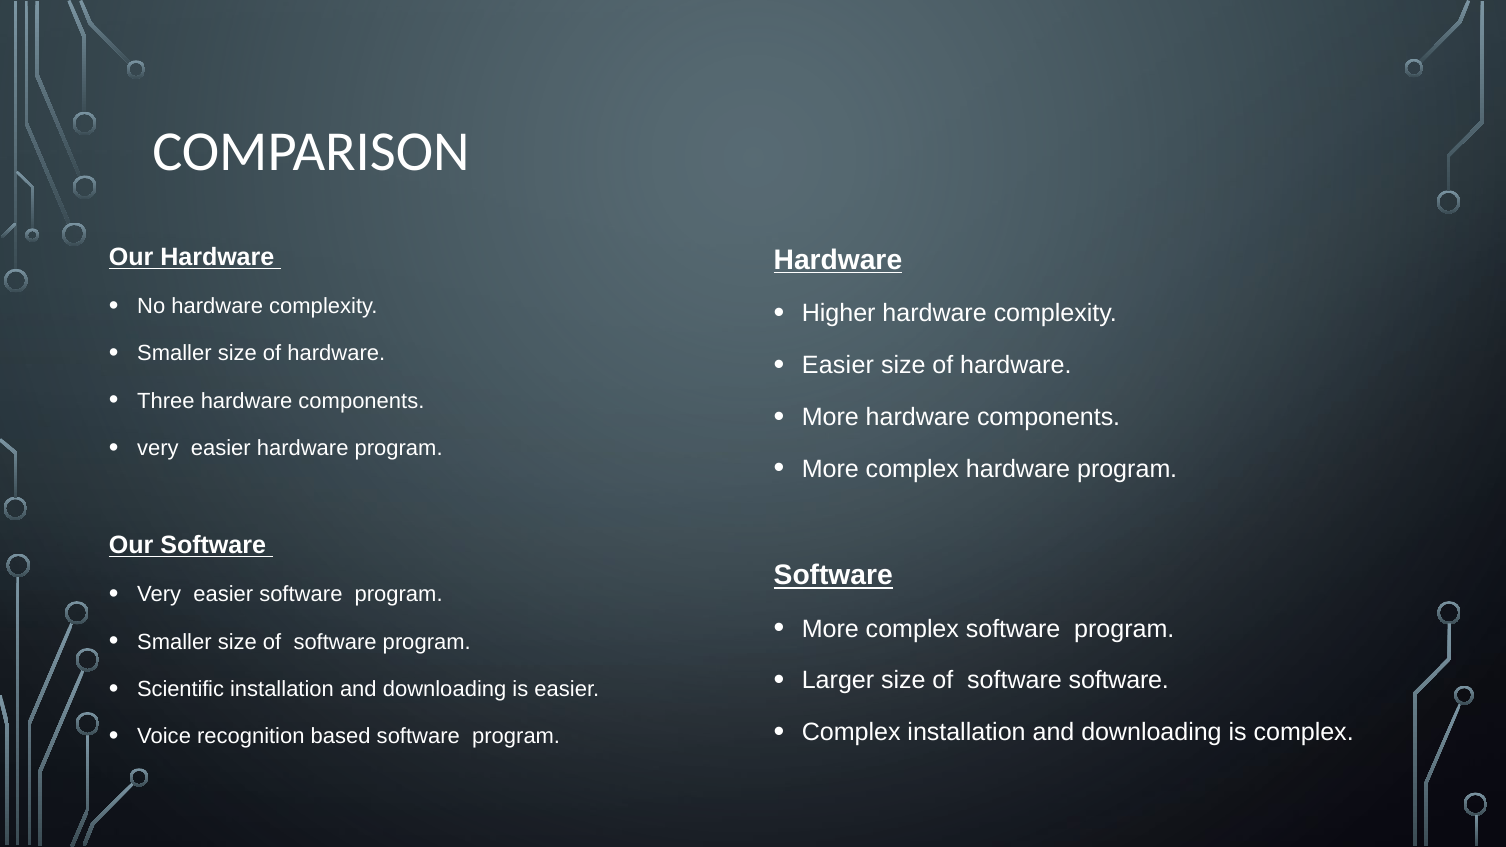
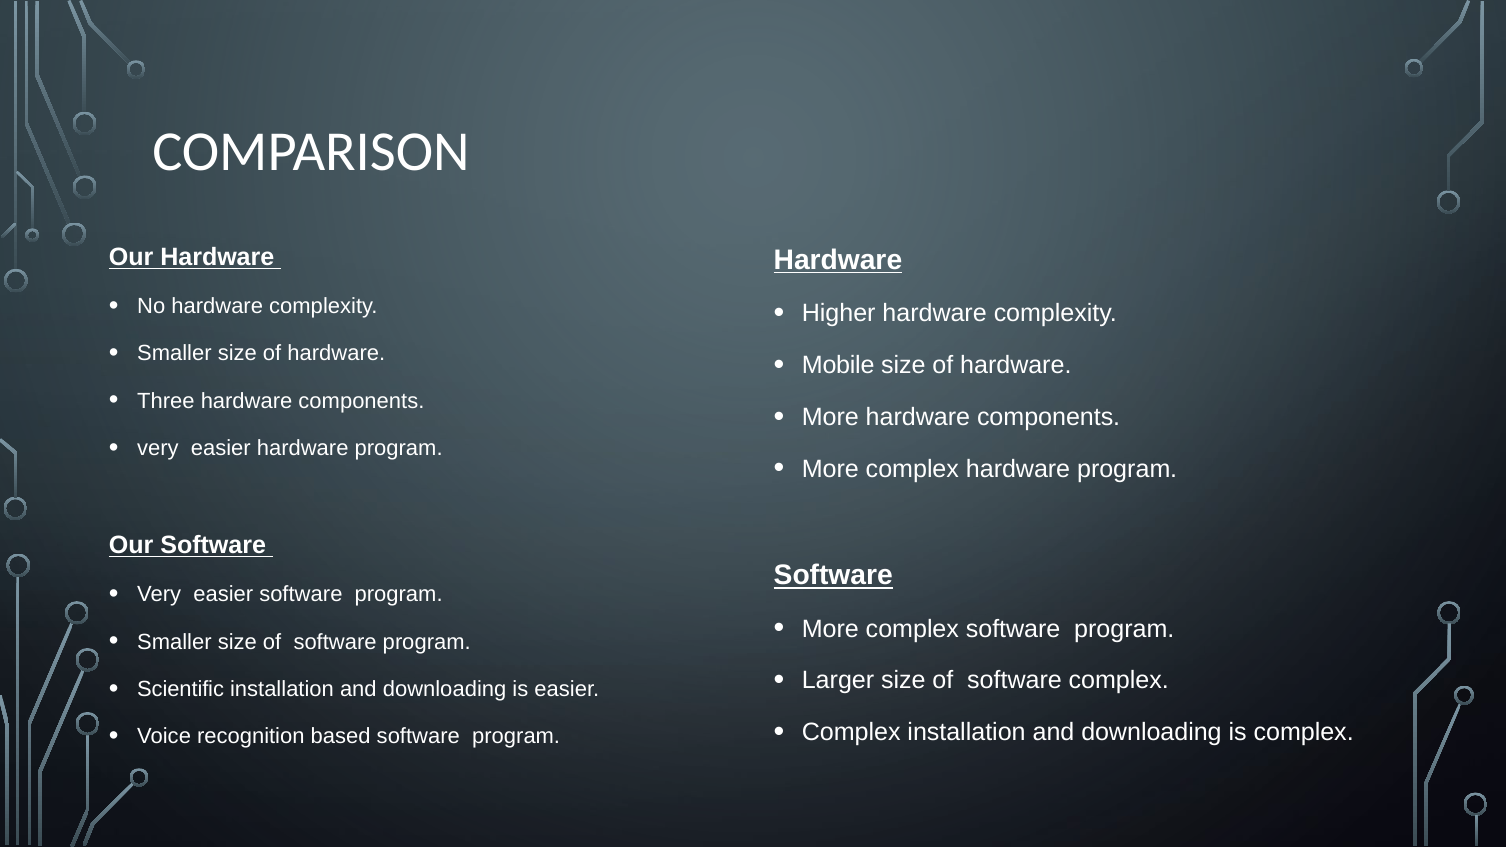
Easier at (838, 365): Easier -> Mobile
software software: software -> complex
